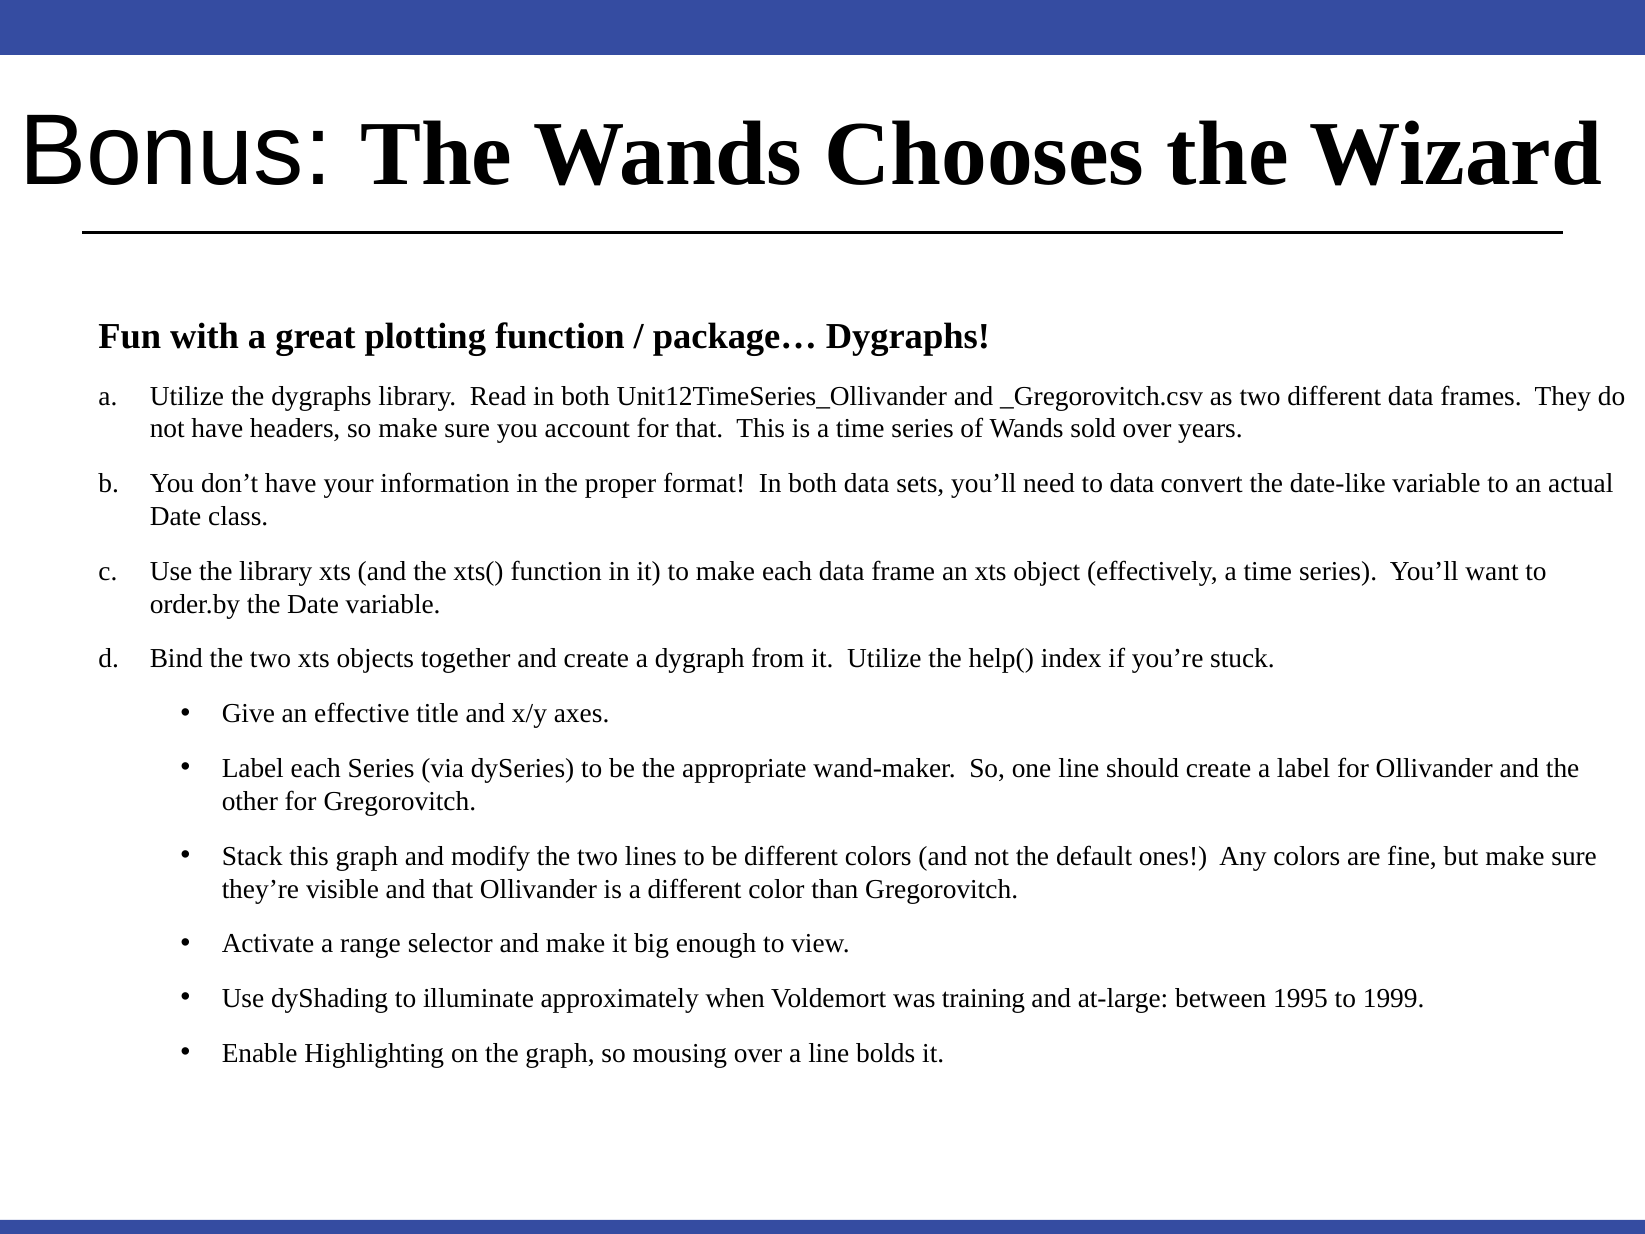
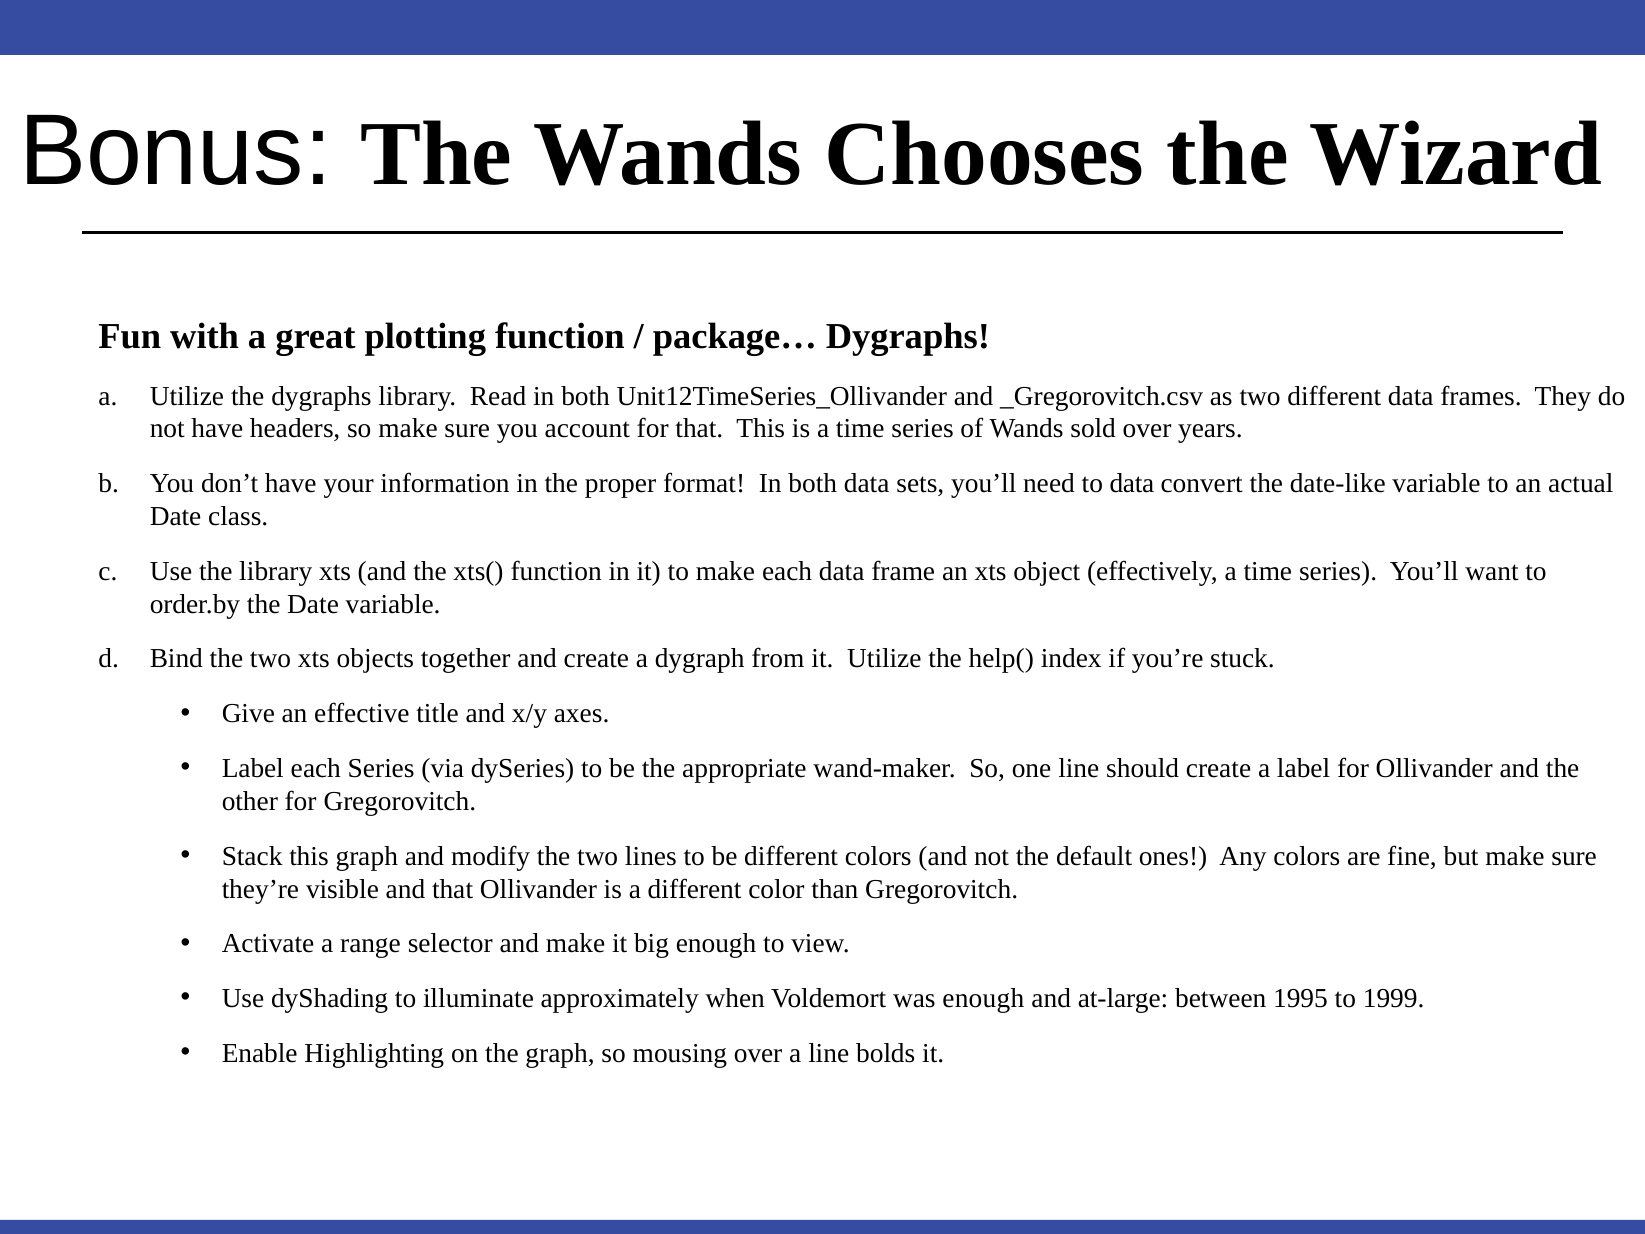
was training: training -> enough
